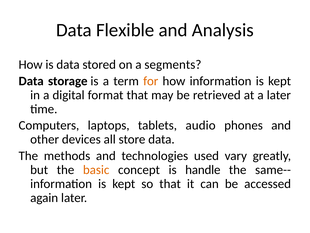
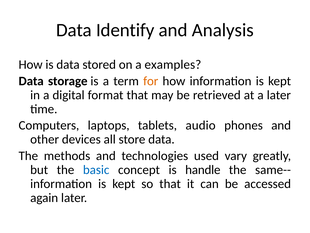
Flexible: Flexible -> Identify
segments: segments -> examples
basic colour: orange -> blue
